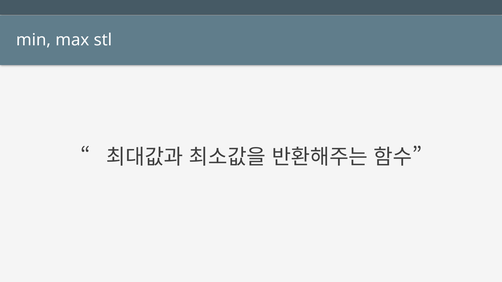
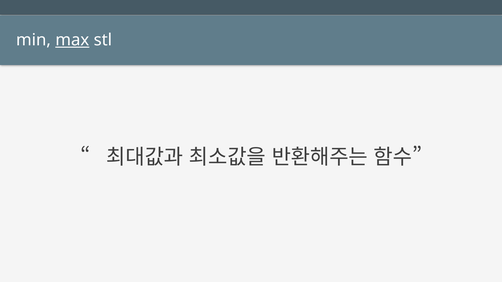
max underline: none -> present
